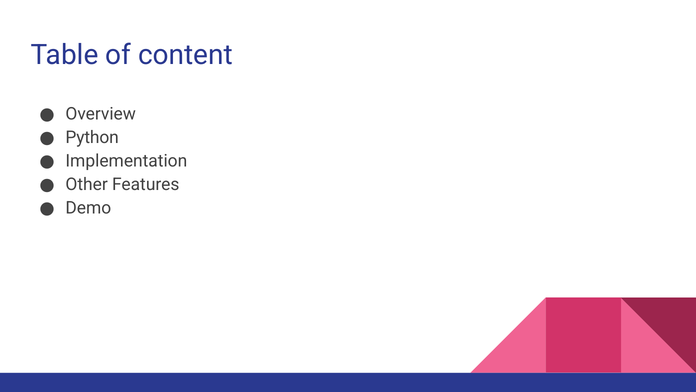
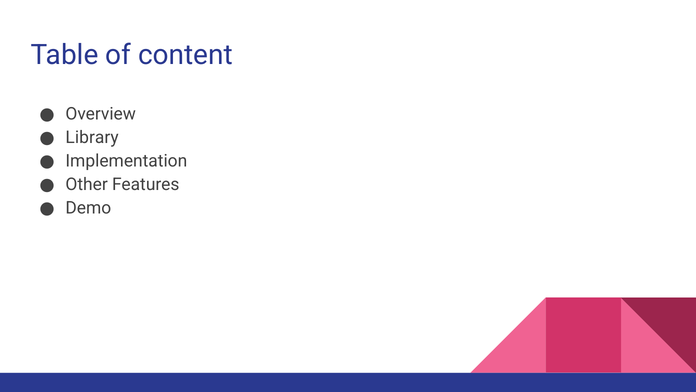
Python: Python -> Library
